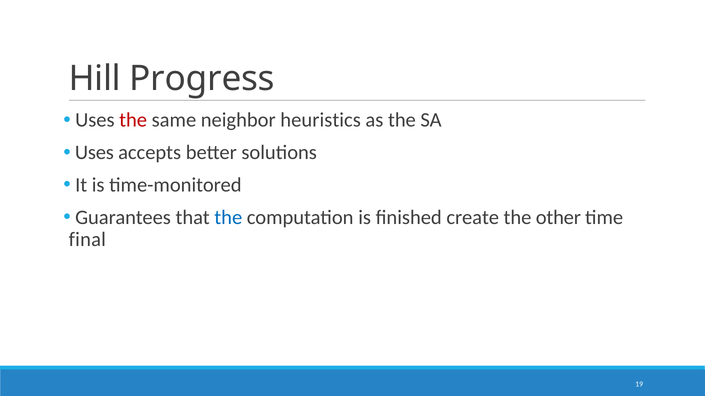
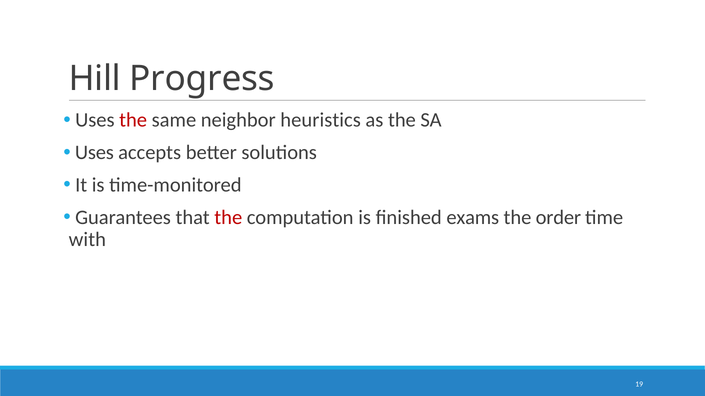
the at (228, 218) colour: blue -> red
create: create -> exams
other: other -> order
final: final -> with
